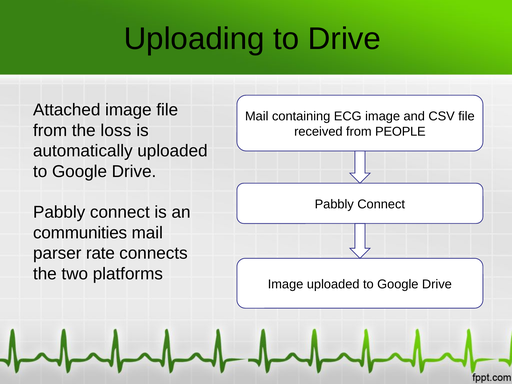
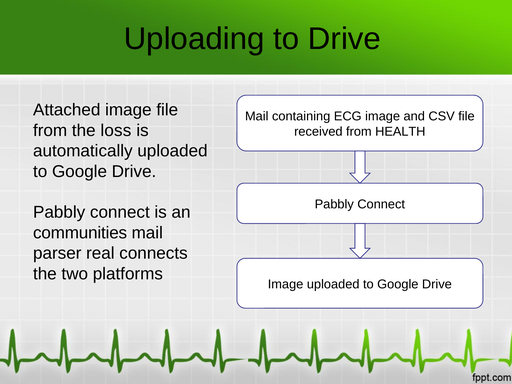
PEOPLE: PEOPLE -> HEALTH
rate: rate -> real
